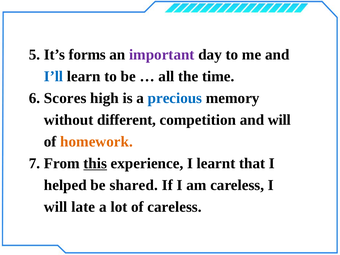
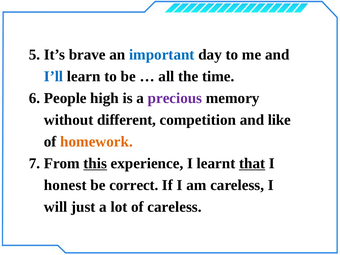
forms: forms -> brave
important colour: purple -> blue
Scores: Scores -> People
precious colour: blue -> purple
and will: will -> like
that underline: none -> present
helped: helped -> honest
shared: shared -> correct
late: late -> just
